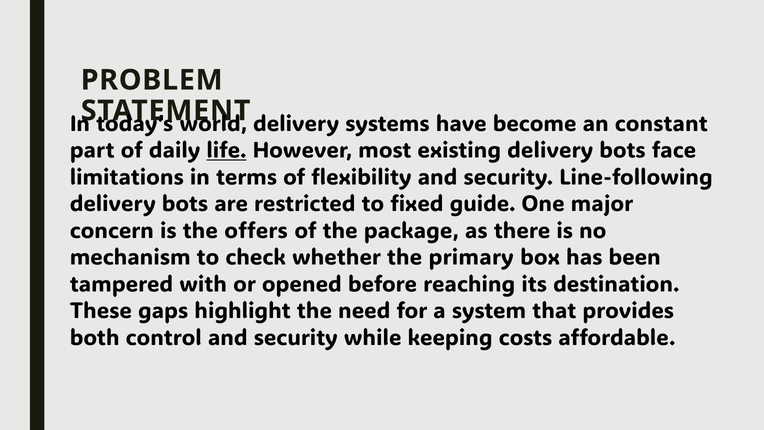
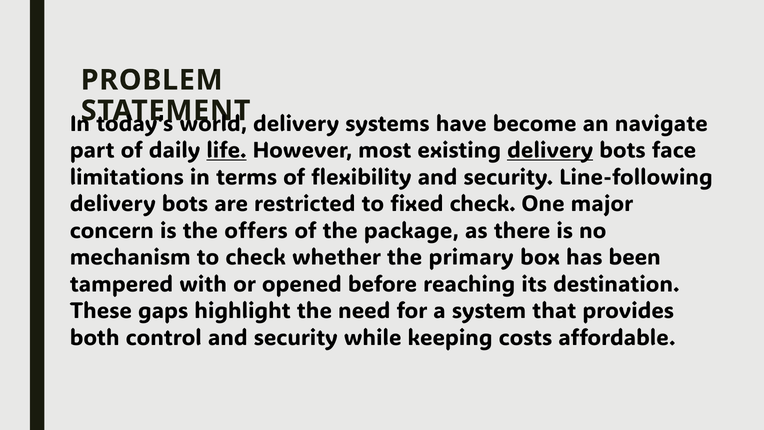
constant: constant -> navigate
delivery at (550, 150) underline: none -> present
fixed guide: guide -> check
